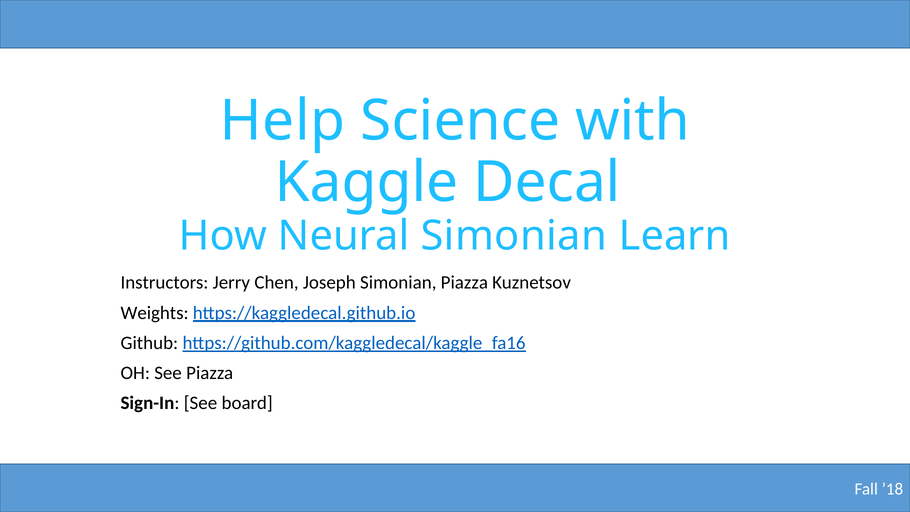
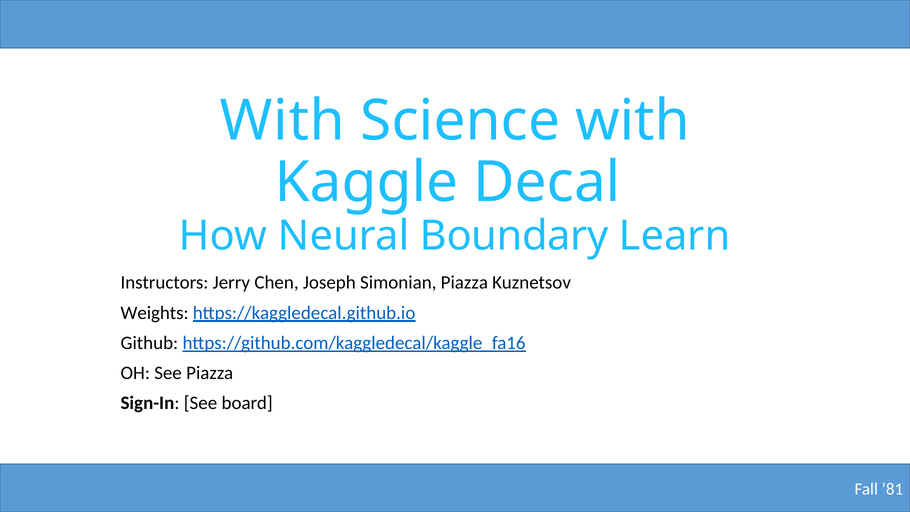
Help at (283, 121): Help -> With
Neural Simonian: Simonian -> Boundary
’18: ’18 -> ’81
